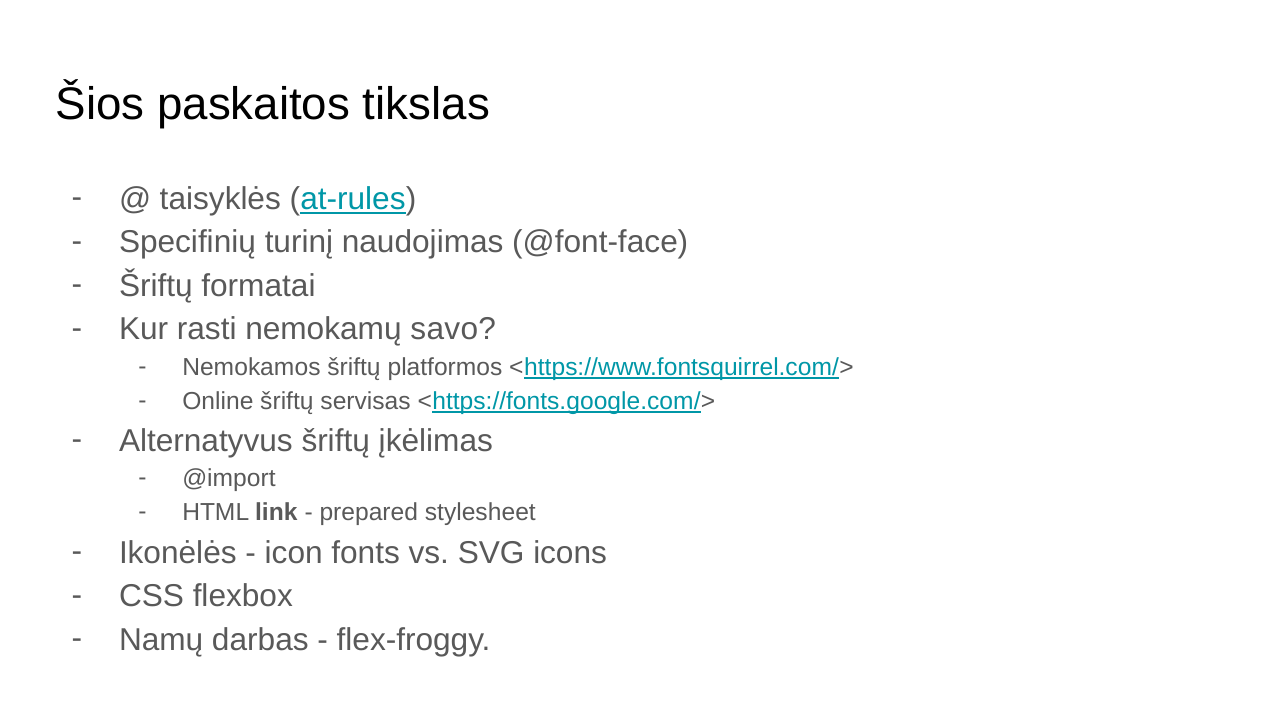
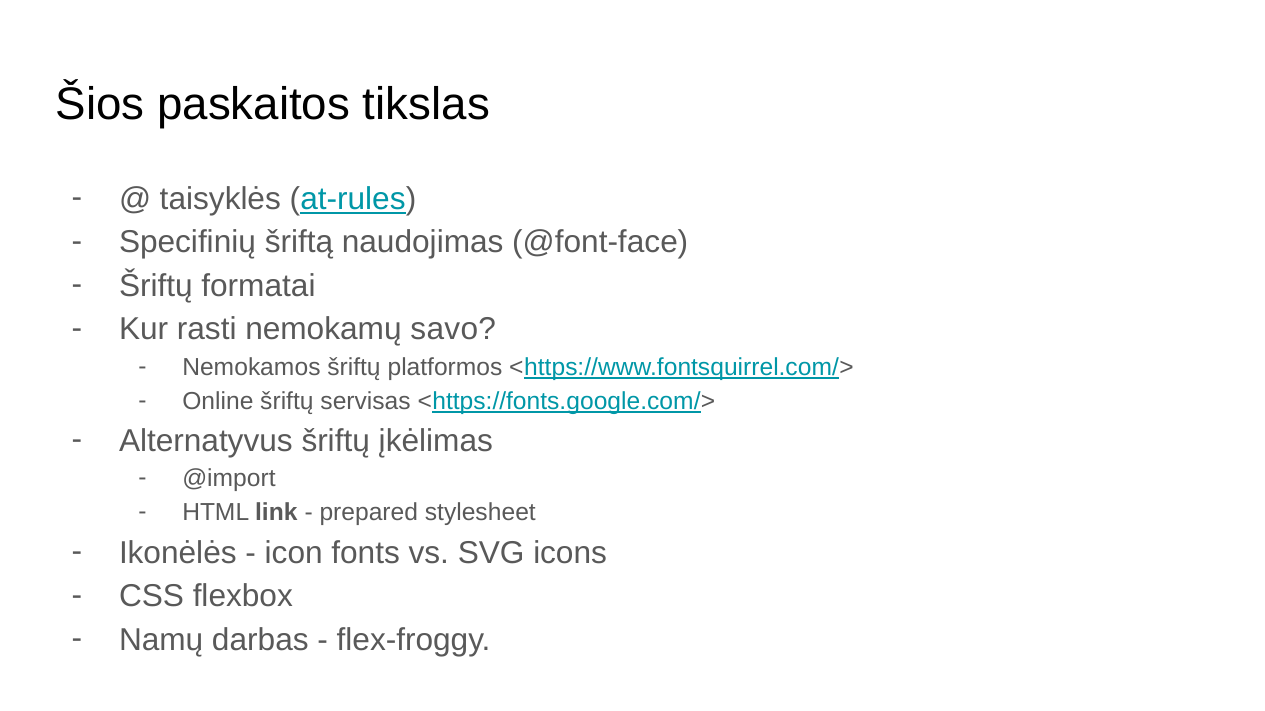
turinį: turinį -> šriftą
